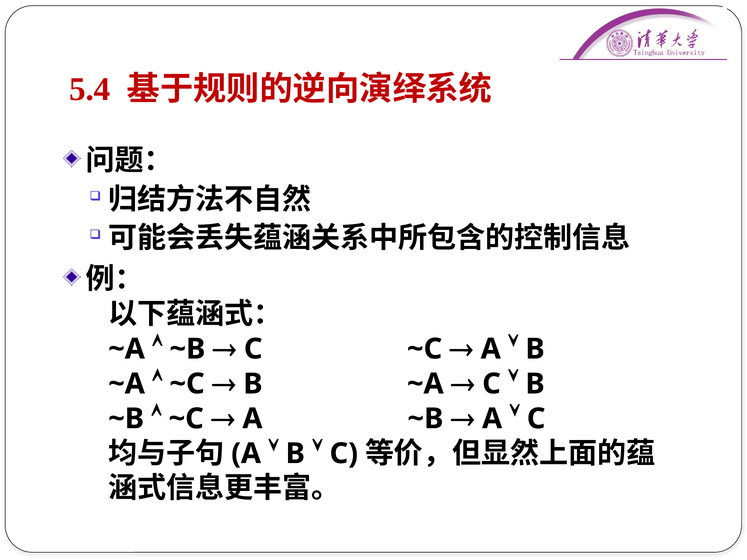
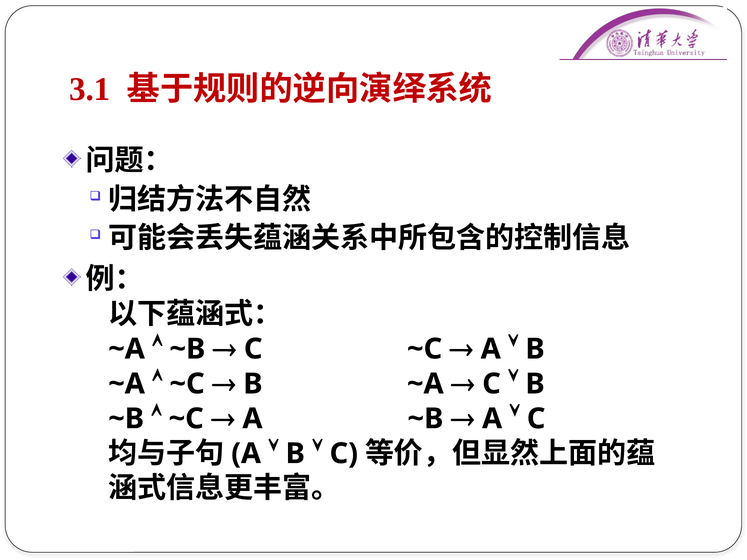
5.4: 5.4 -> 3.1
